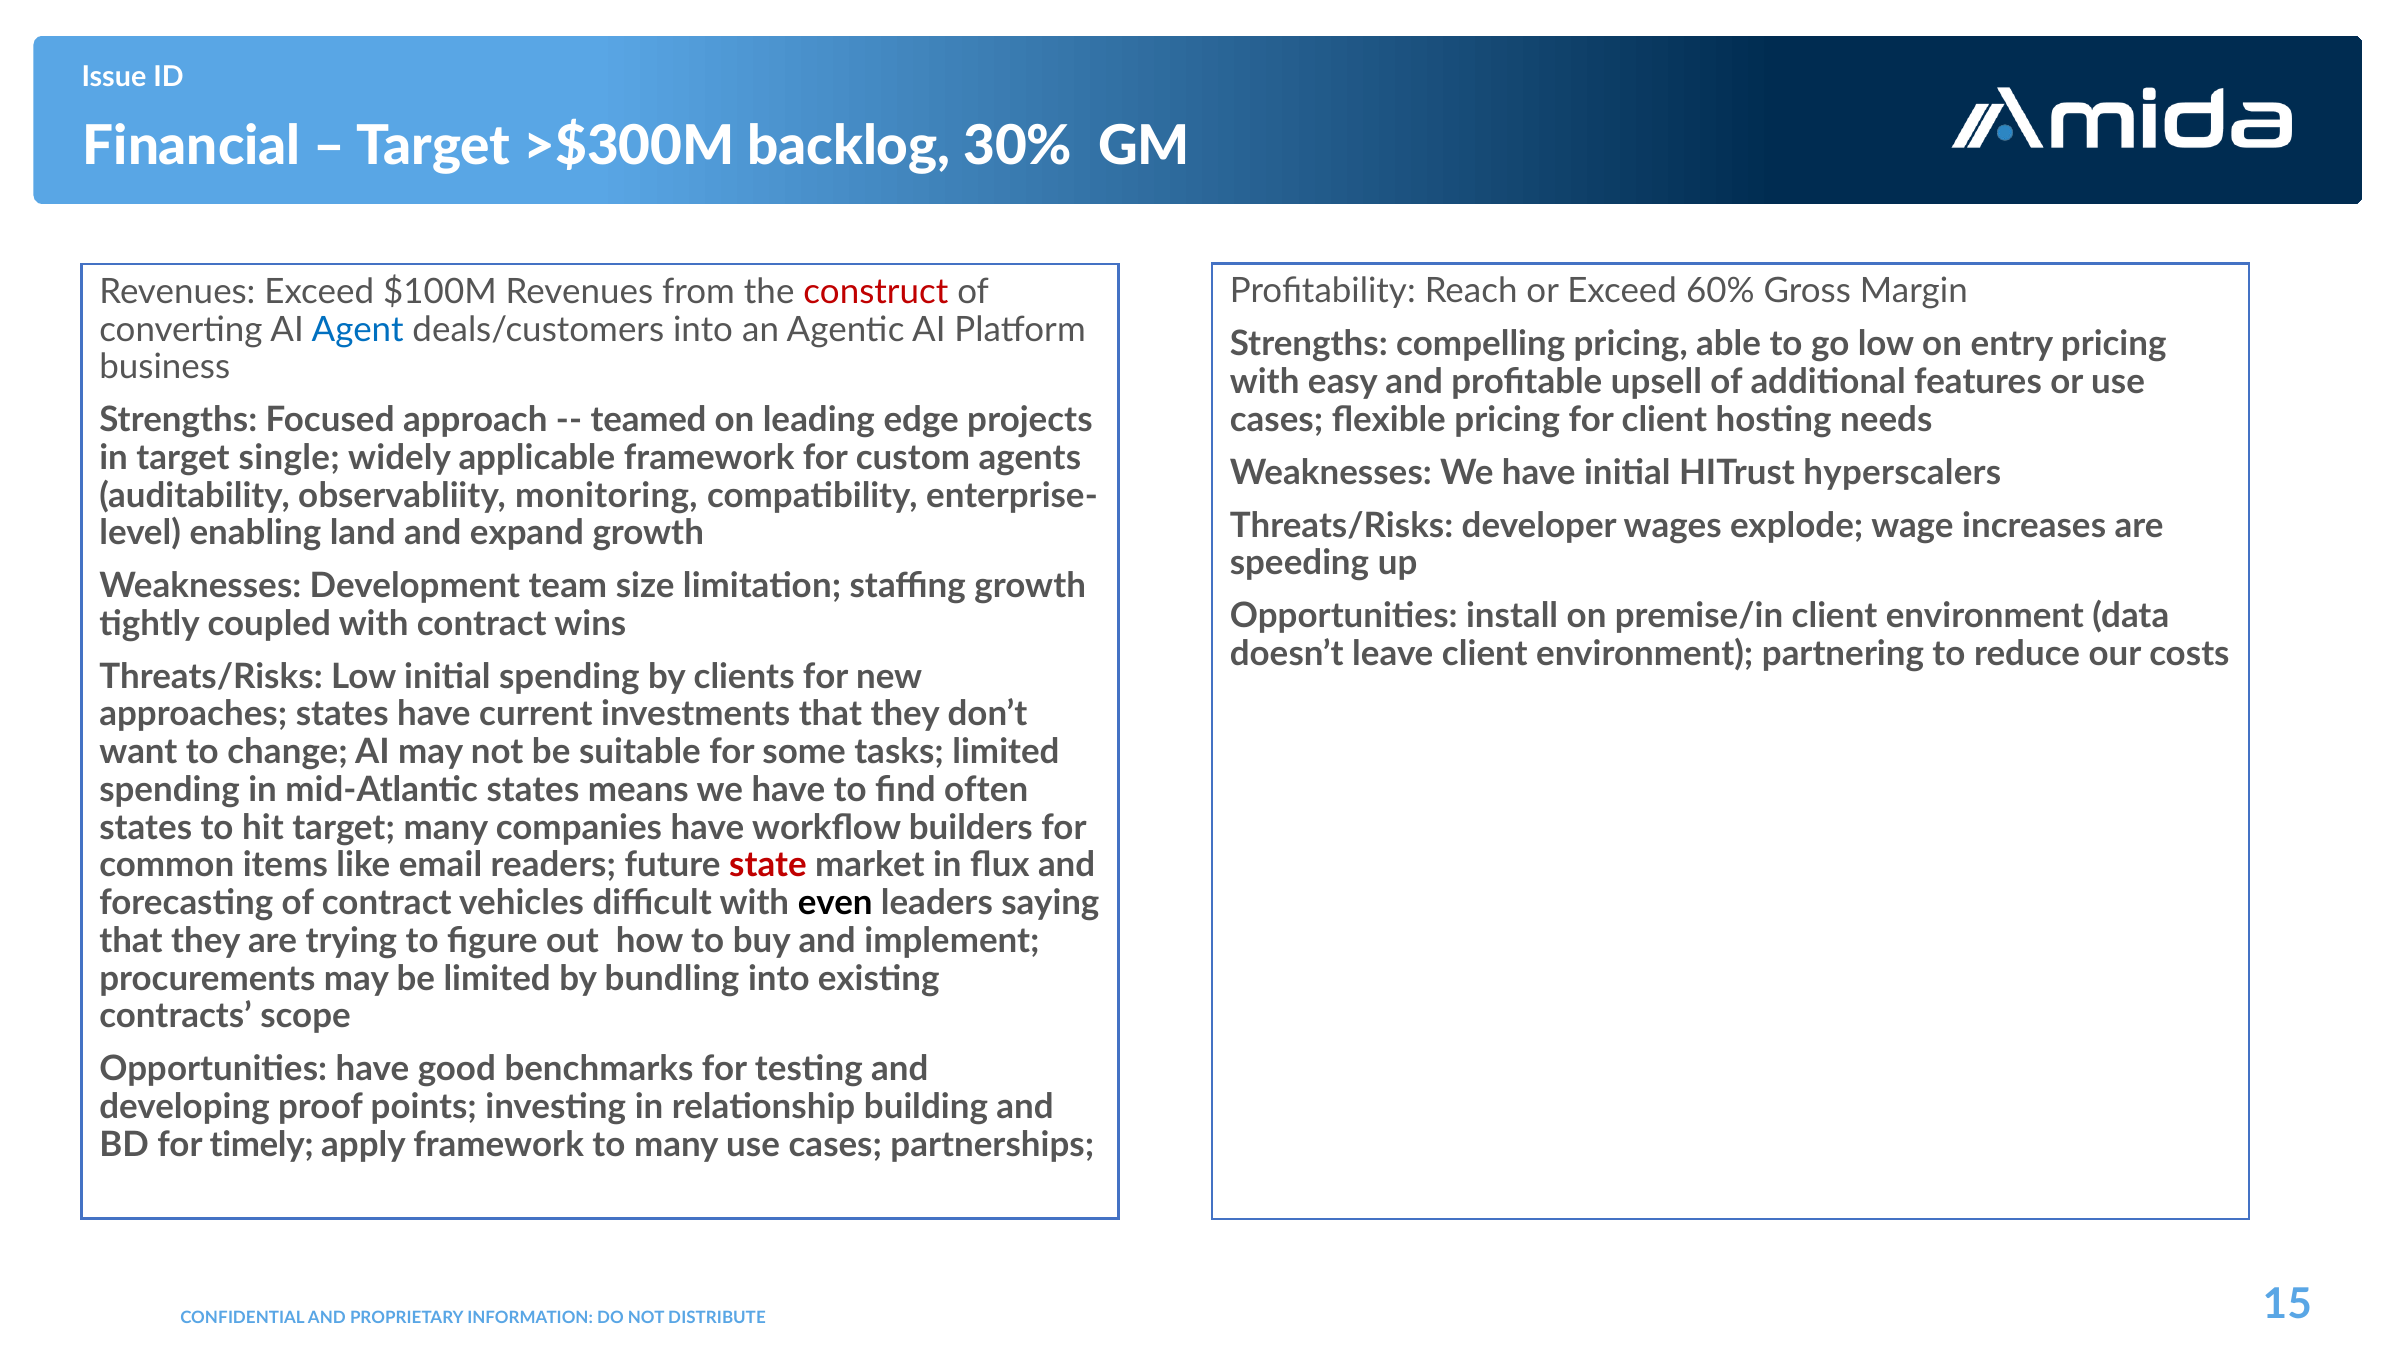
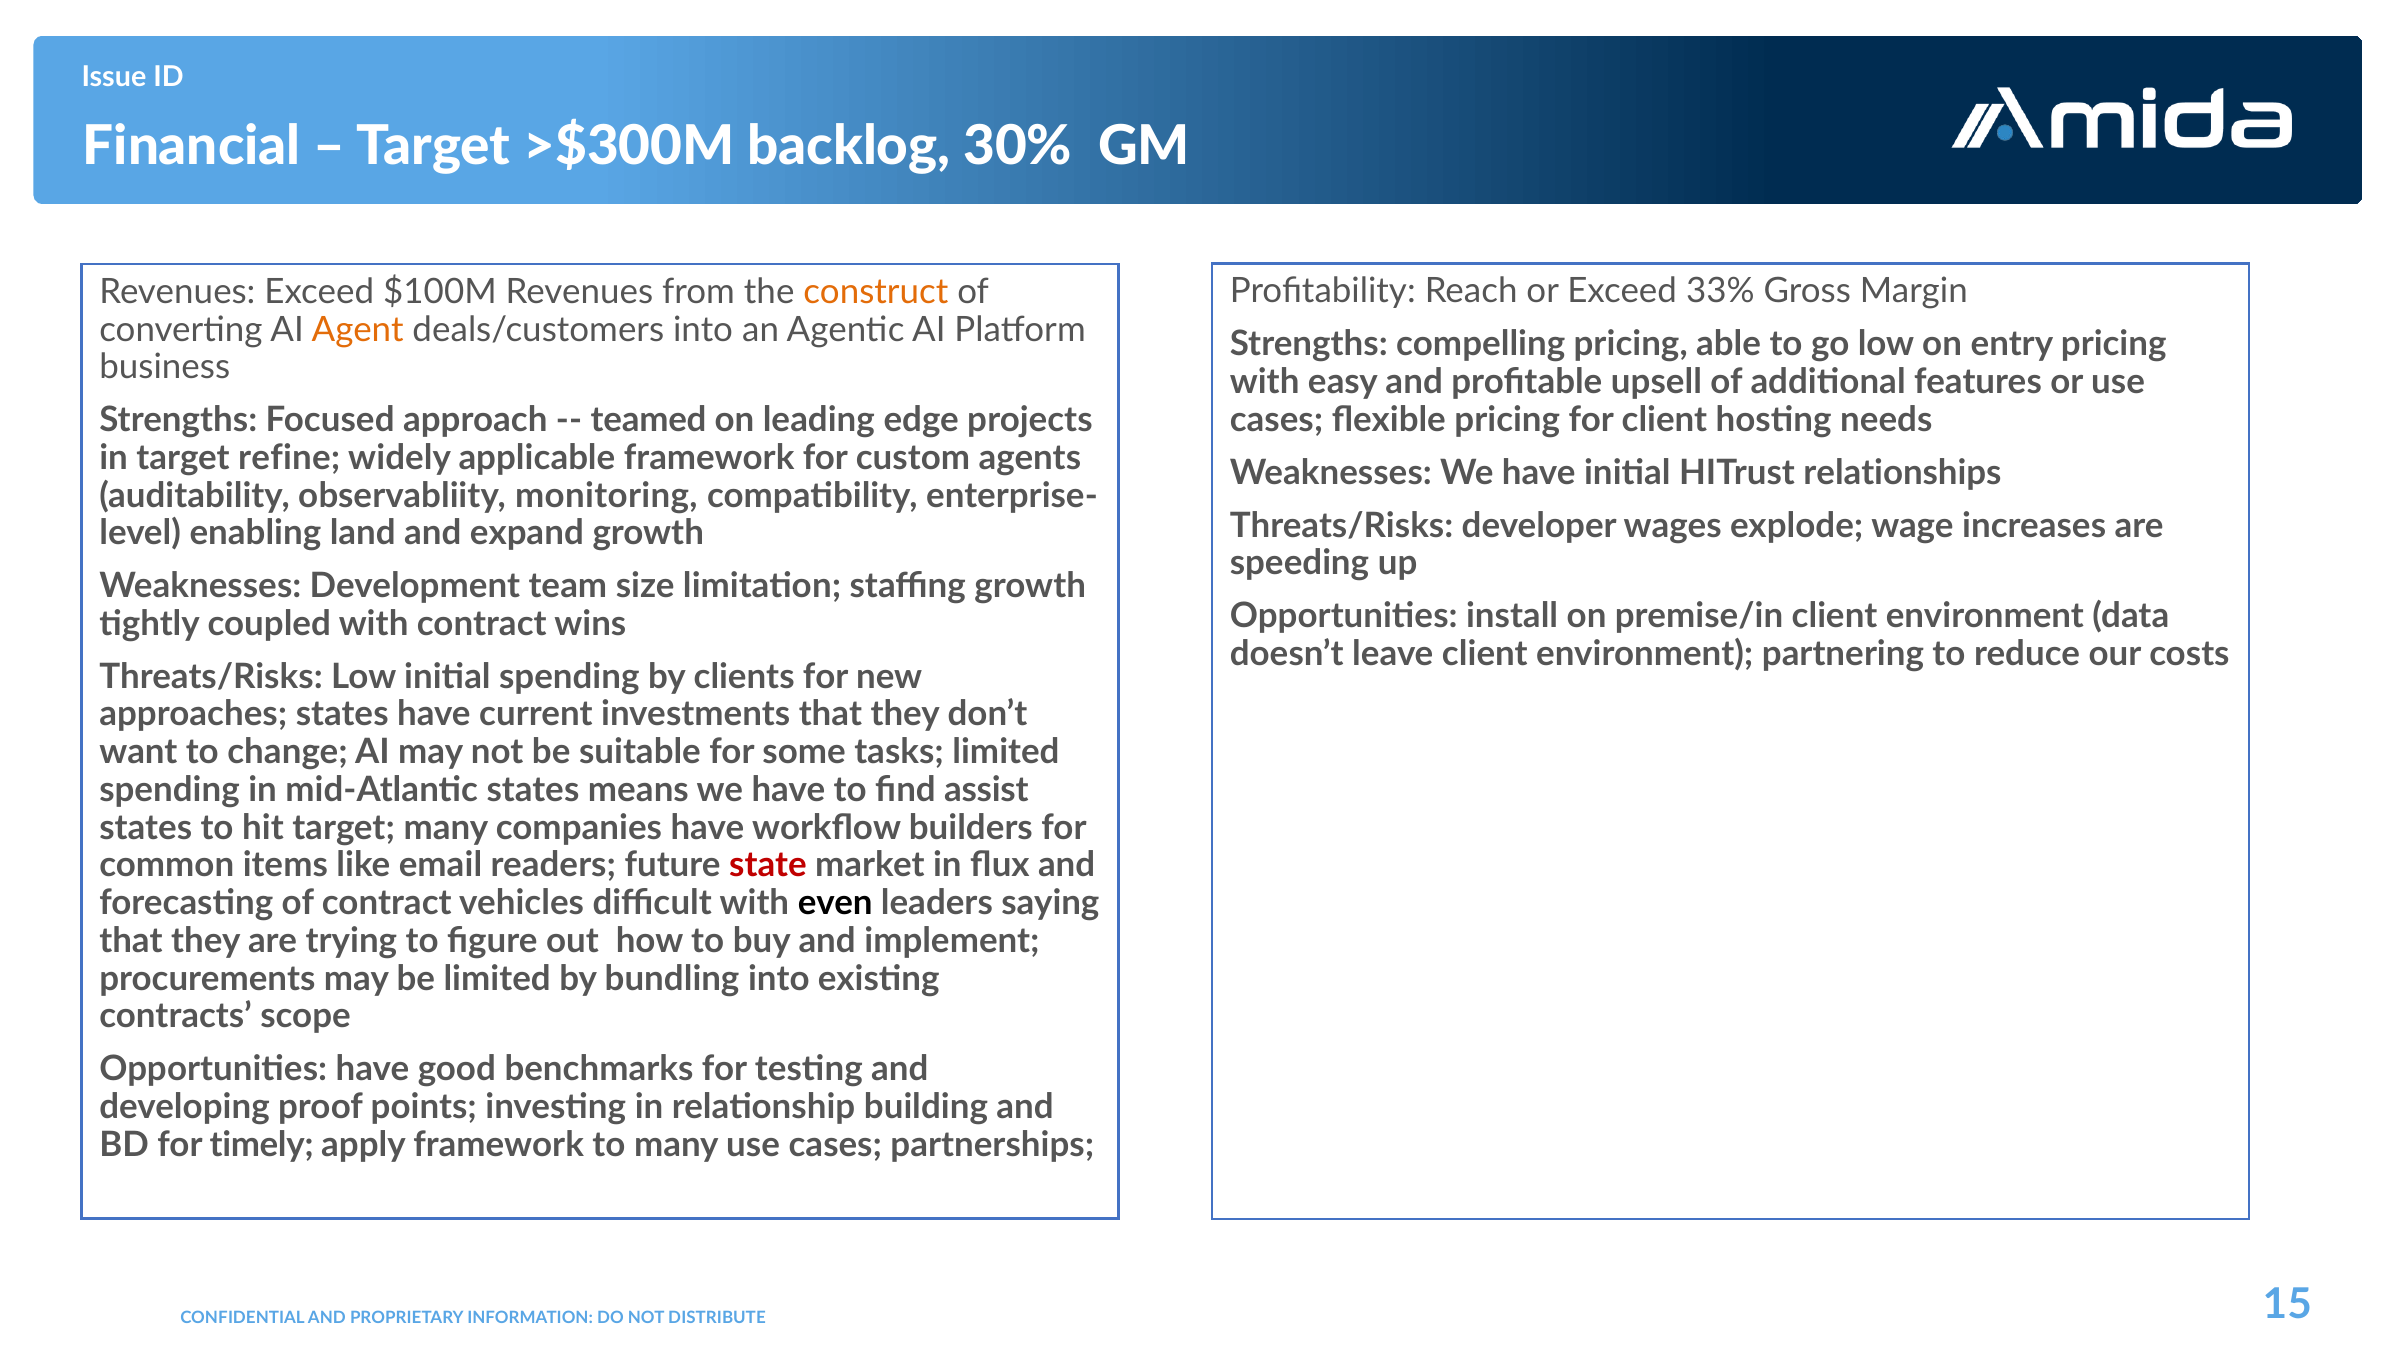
60%: 60% -> 33%
construct colour: red -> orange
Agent colour: blue -> orange
single: single -> refine
hyperscalers: hyperscalers -> relationships
often: often -> assist
